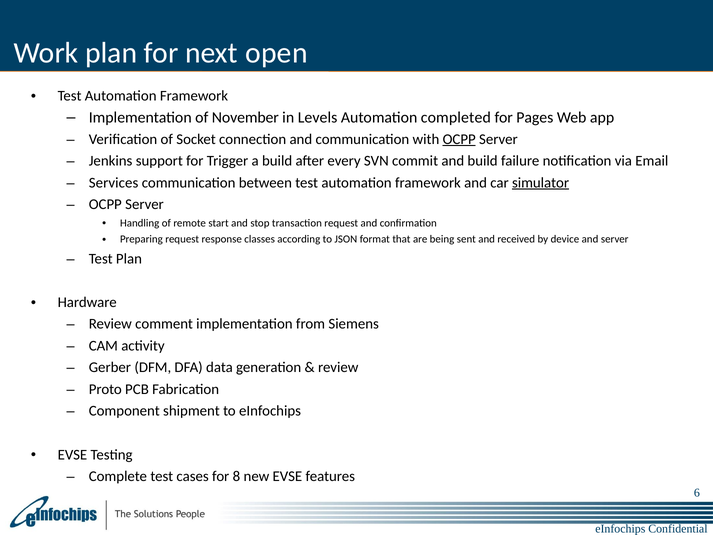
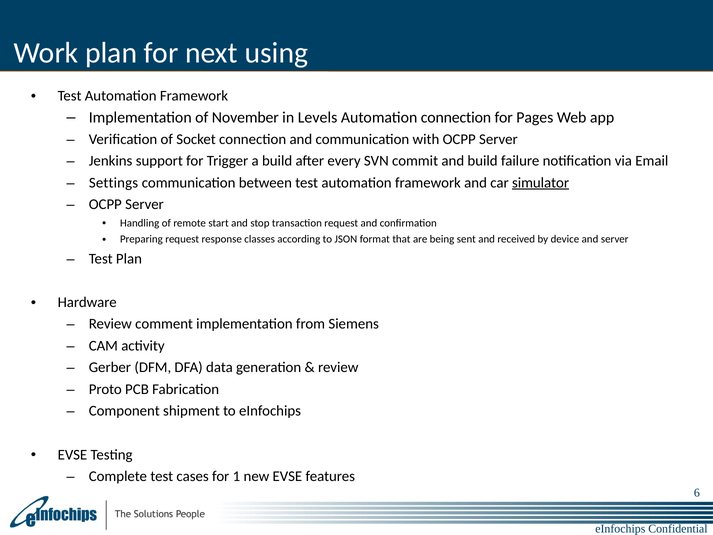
open: open -> using
Automation completed: completed -> connection
OCPP at (459, 139) underline: present -> none
Services: Services -> Settings
8: 8 -> 1
